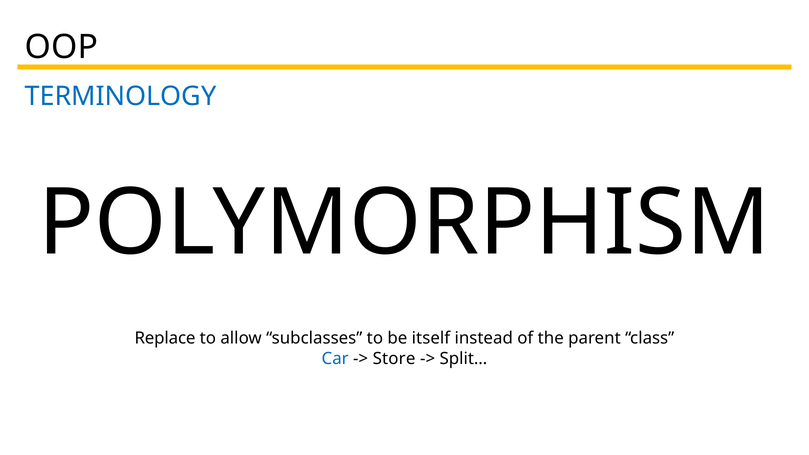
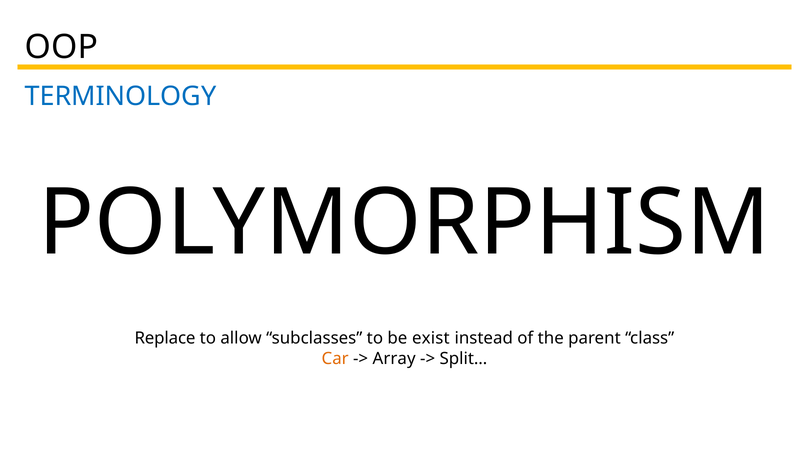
itself: itself -> exist
Car colour: blue -> orange
Store: Store -> Array
